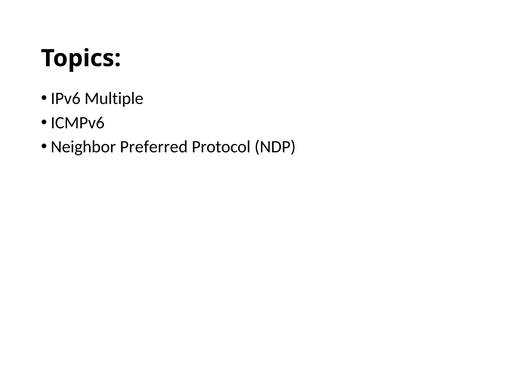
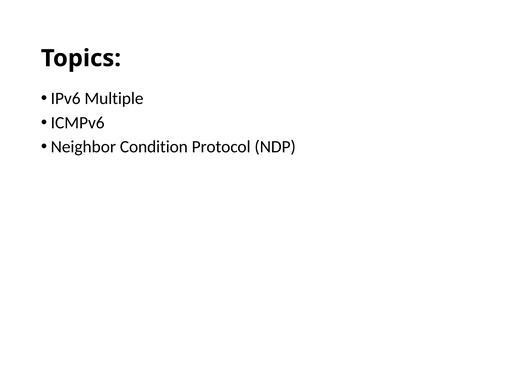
Preferred: Preferred -> Condition
